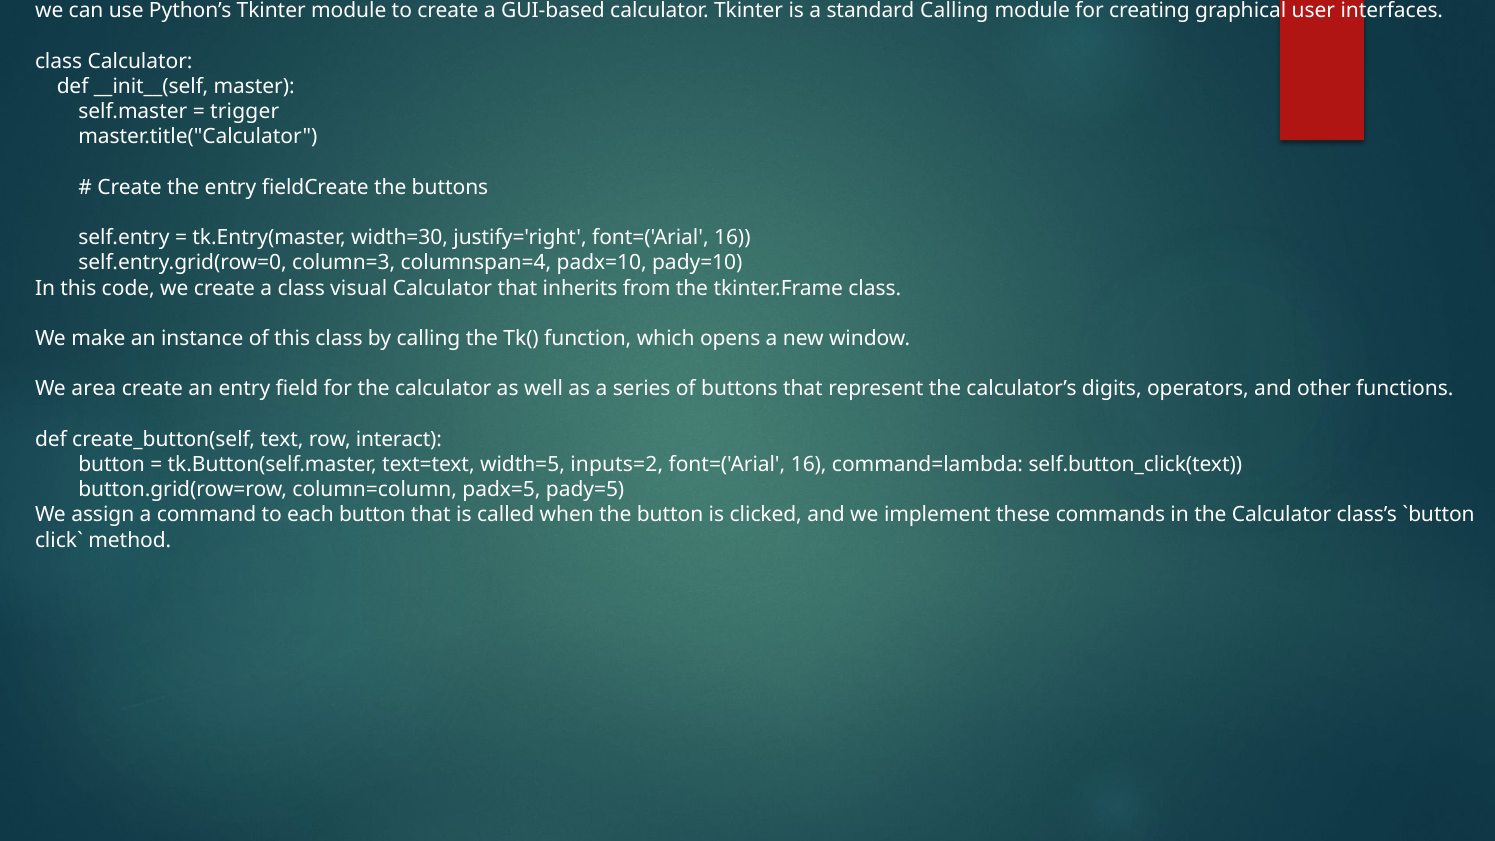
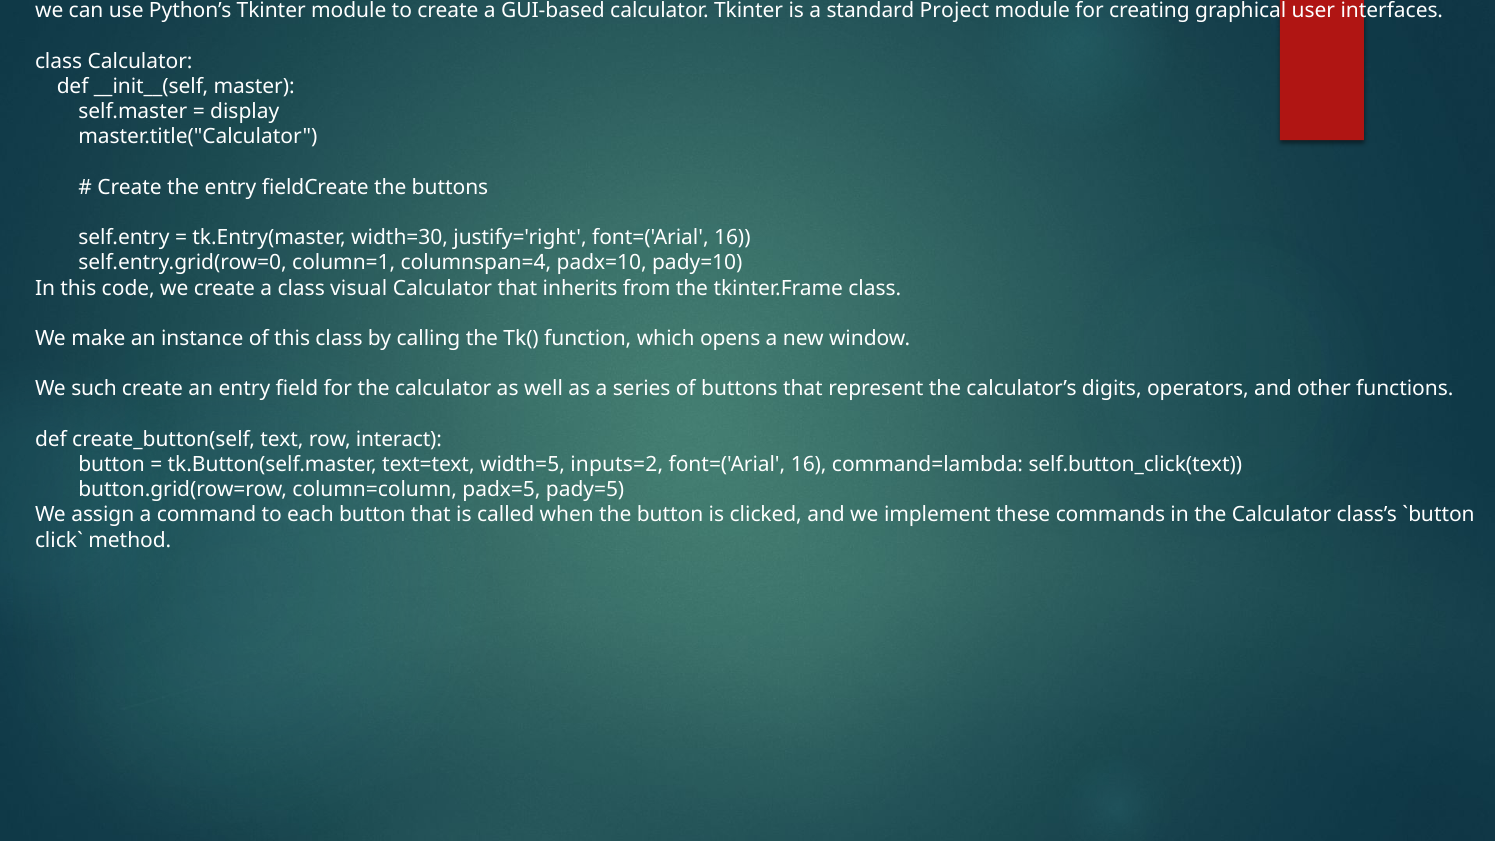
standard Calling: Calling -> Project
trigger: trigger -> display
column=3: column=3 -> column=1
area: area -> such
